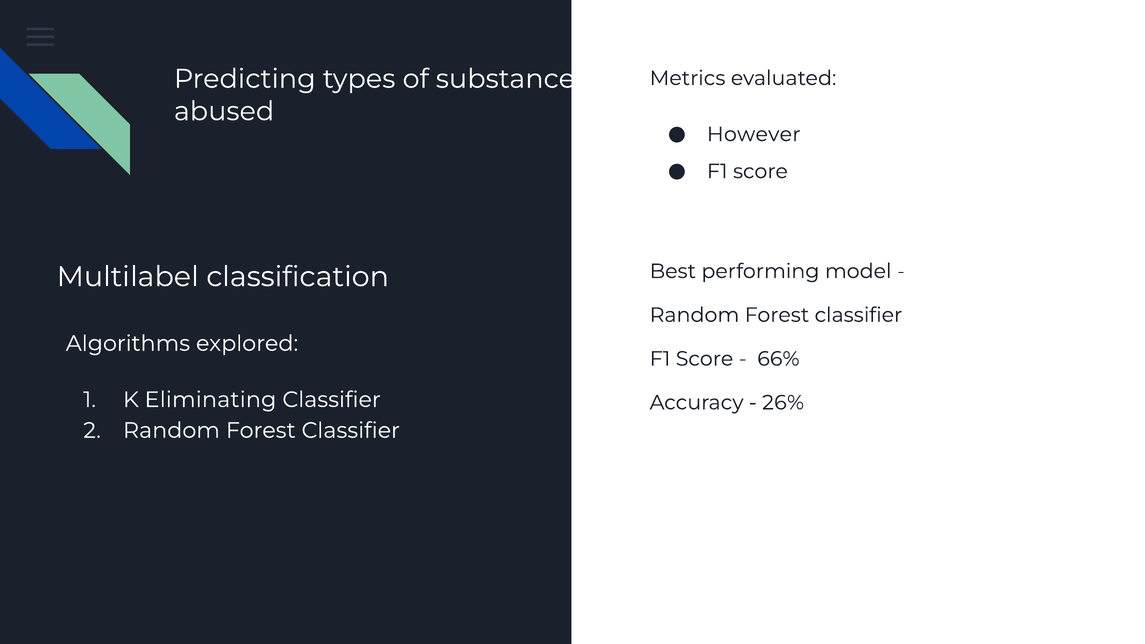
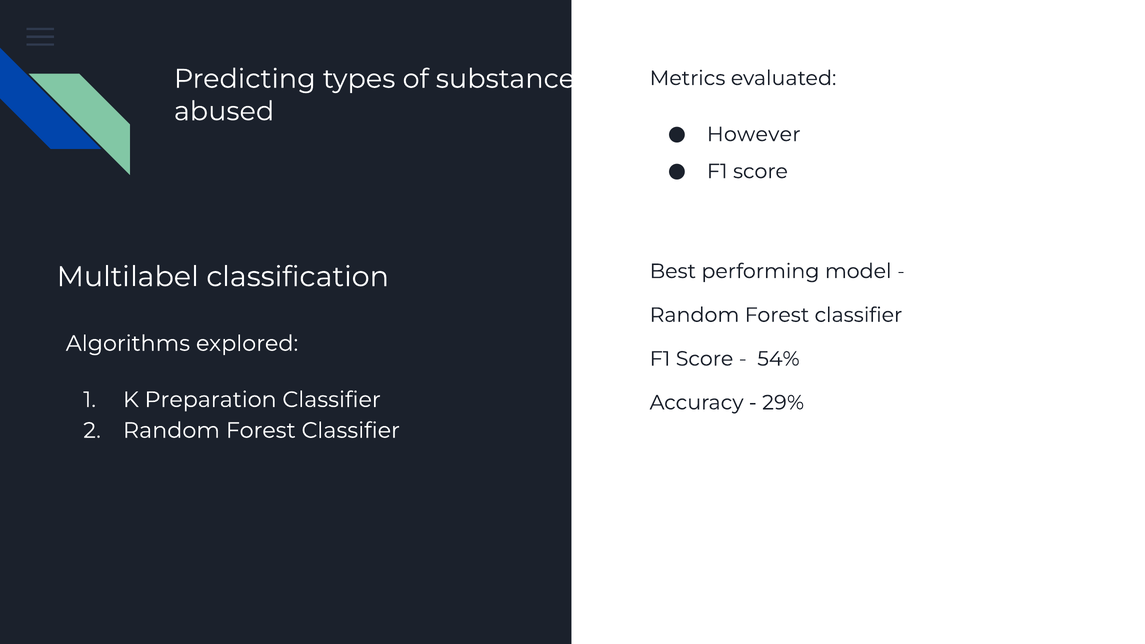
66%: 66% -> 54%
Eliminating: Eliminating -> Preparation
26%: 26% -> 29%
